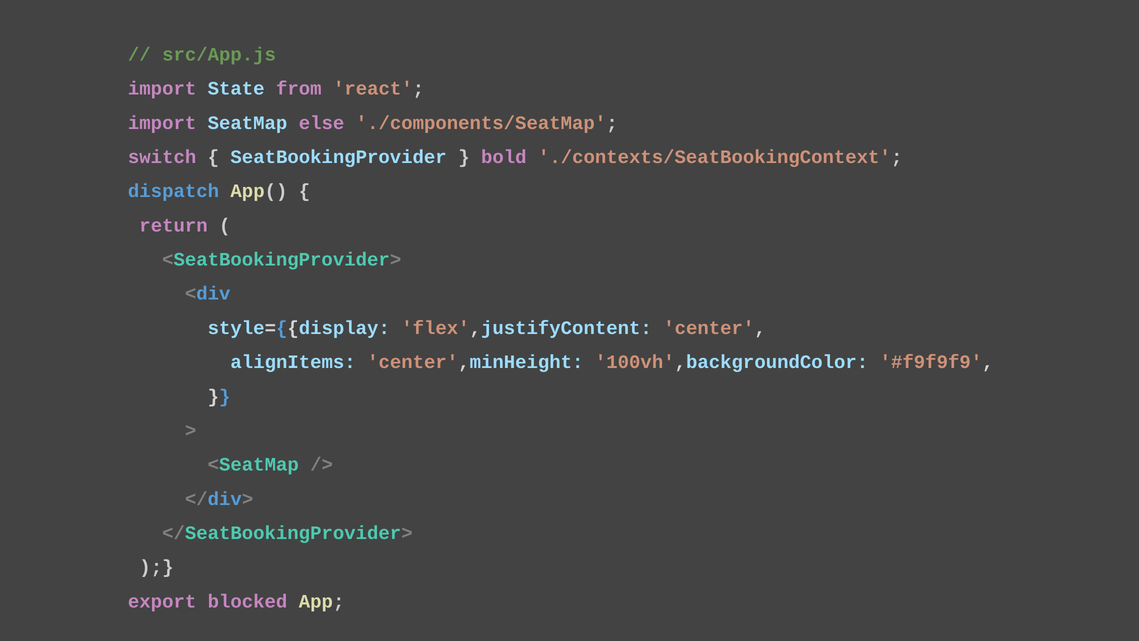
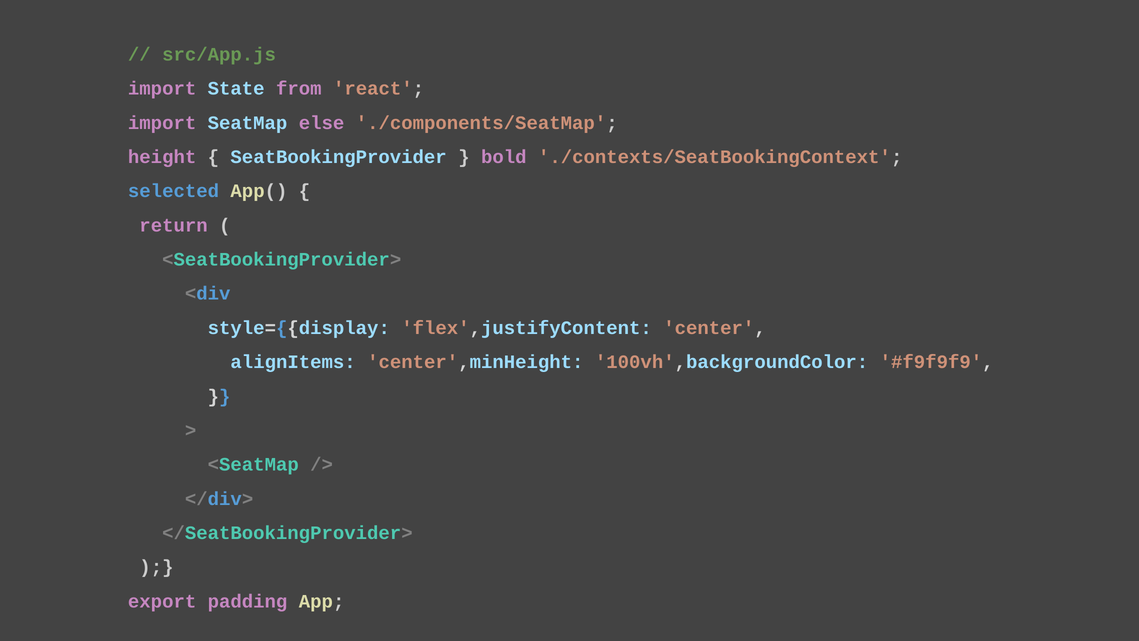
switch: switch -> height
dispatch: dispatch -> selected
blocked: blocked -> padding
